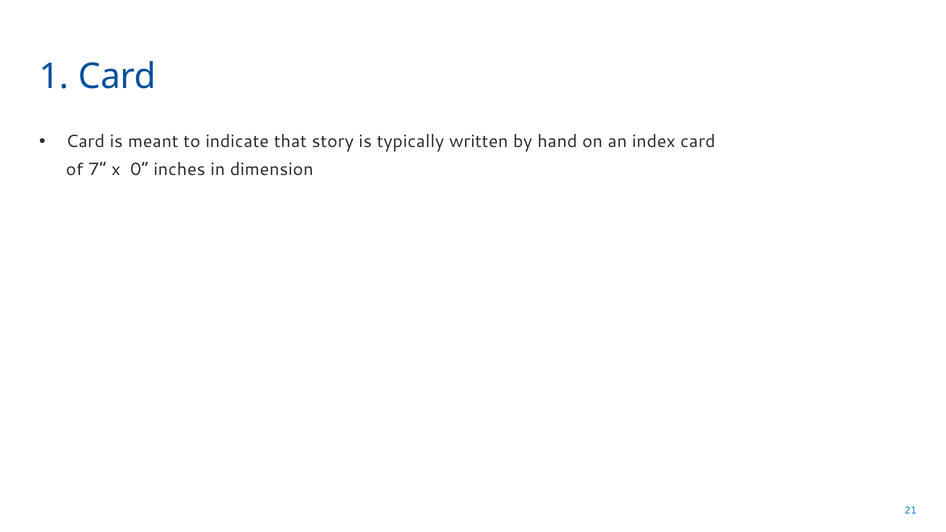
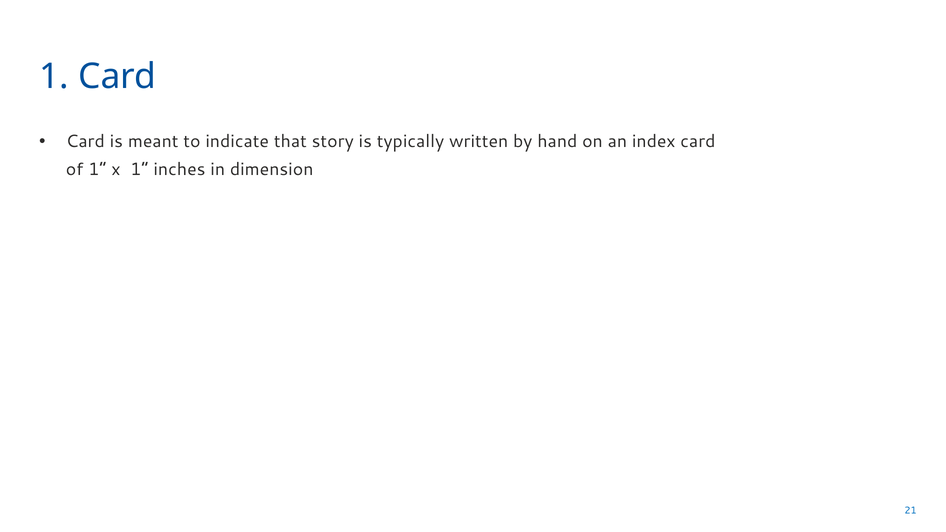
of 7: 7 -> 1
x 0: 0 -> 1
